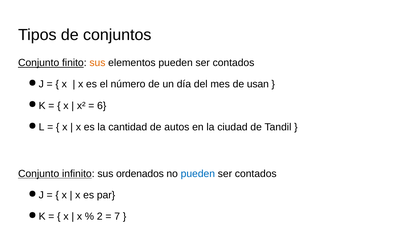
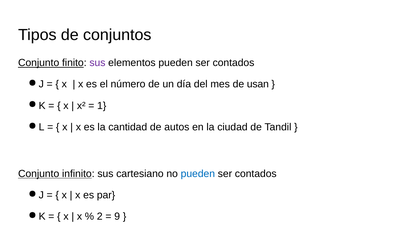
sus at (97, 63) colour: orange -> purple
6: 6 -> 1
ordenados: ordenados -> cartesiano
7: 7 -> 9
